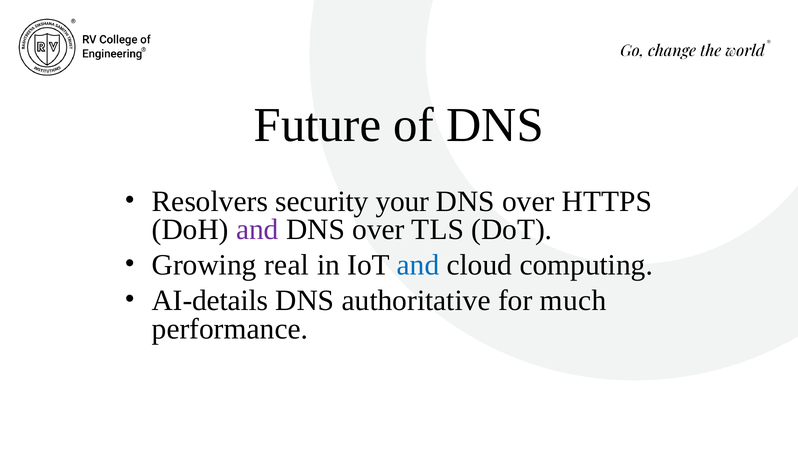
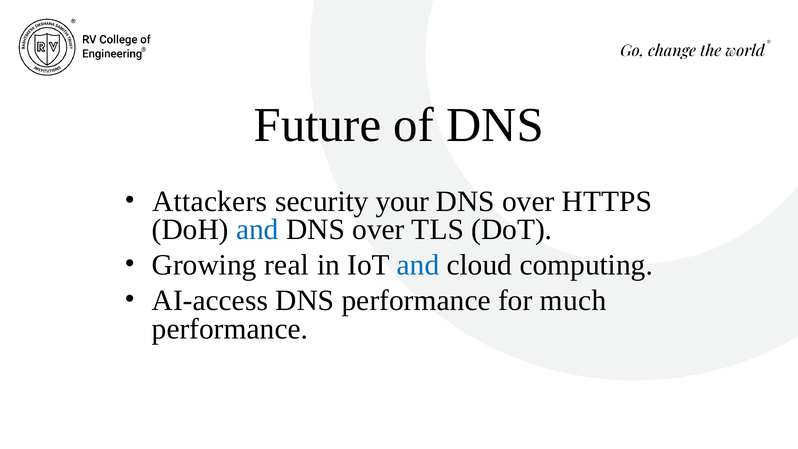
Resolvers: Resolvers -> Attackers
and at (257, 230) colour: purple -> blue
AI-details: AI-details -> AI-access
DNS authoritative: authoritative -> performance
